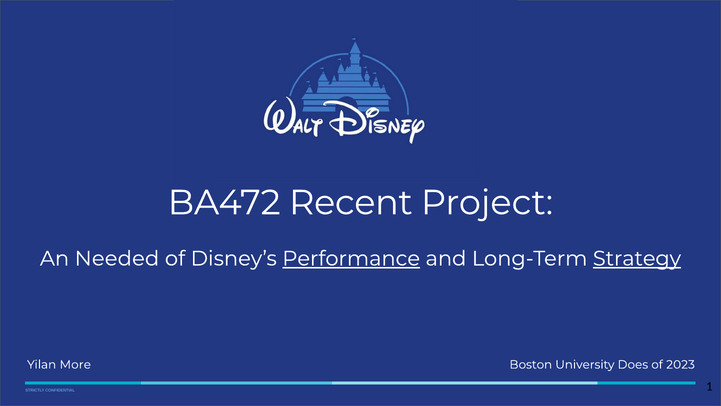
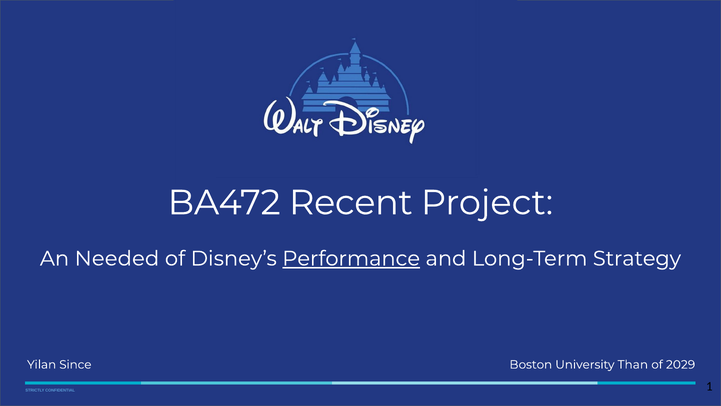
Strategy underline: present -> none
More: More -> Since
Does: Does -> Than
2023: 2023 -> 2029
